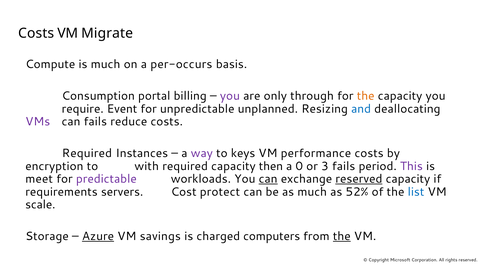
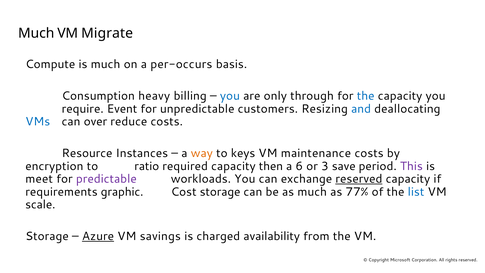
Costs at (36, 33): Costs -> Much
portal: portal -> heavy
you at (230, 96) colour: purple -> blue
the at (366, 96) colour: orange -> blue
unplanned: unplanned -> customers
VMs colour: purple -> blue
can fails: fails -> over
Required at (87, 153): Required -> Resource
way colour: purple -> orange
performance: performance -> maintenance
with: with -> ratio
0: 0 -> 6
3 fails: fails -> save
can at (268, 179) underline: present -> none
servers: servers -> graphic
Cost protect: protect -> storage
52%: 52% -> 77%
computers: computers -> availability
the at (342, 236) underline: present -> none
